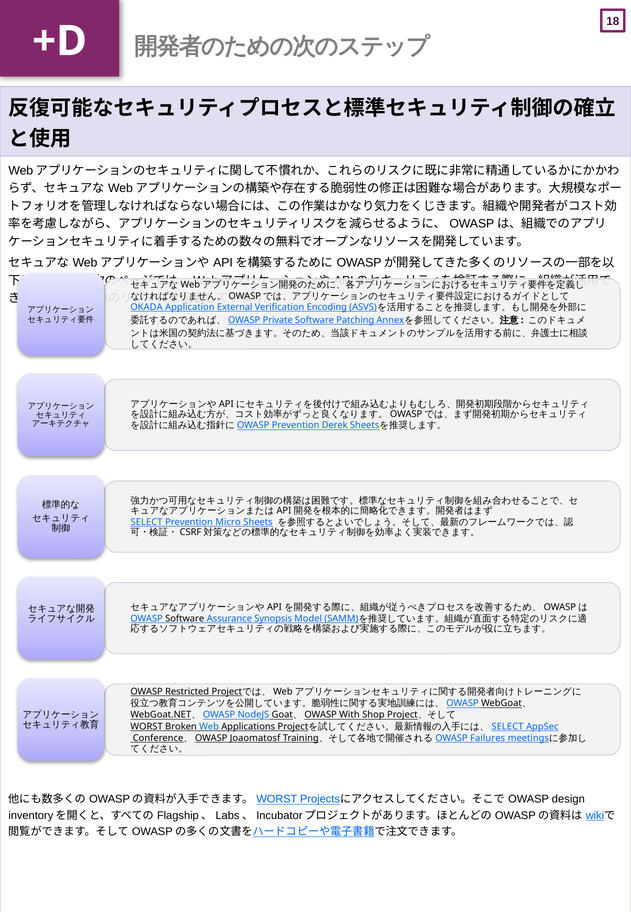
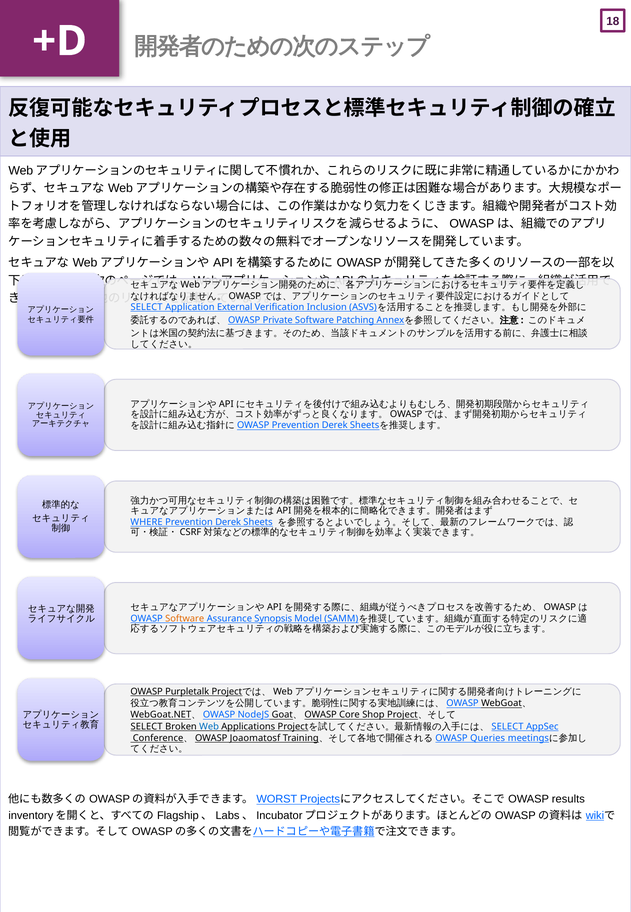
OKADA at (147, 307): OKADA -> SELECT
Encoding: Encoding -> Inclusion
SELECT at (147, 522): SELECT -> WHERE
Micro at (228, 522): Micro -> Derek
Software at (185, 618) colour: black -> orange
Restricted: Restricted -> Purpletalk
With: With -> Core
WORST at (147, 726): WORST -> SELECT
Failures: Failures -> Queries
design: design -> results
